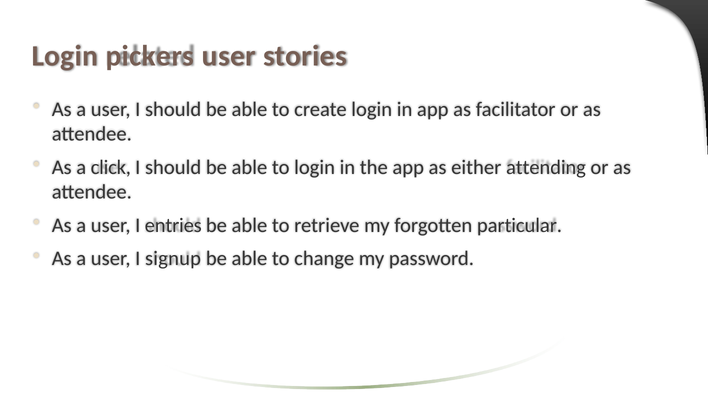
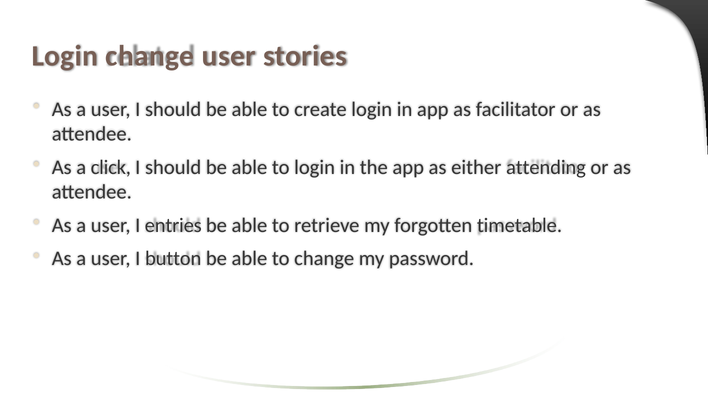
Login pickers: pickers -> change
particular: particular -> timetable
signup: signup -> button
